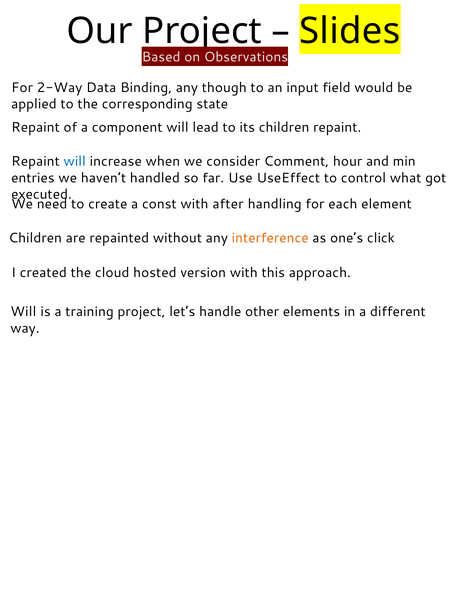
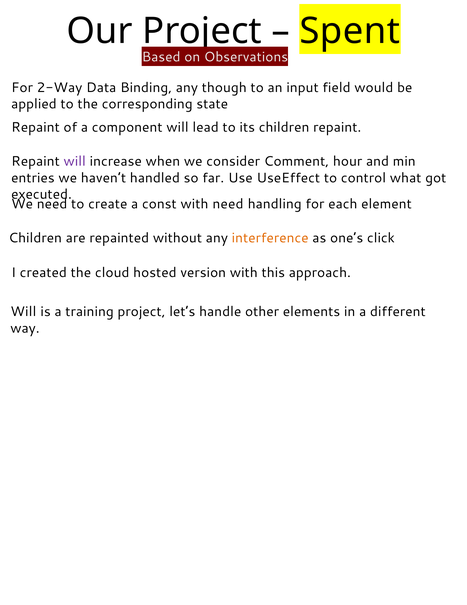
Slides: Slides -> Spent
will at (75, 161) colour: blue -> purple
with after: after -> need
